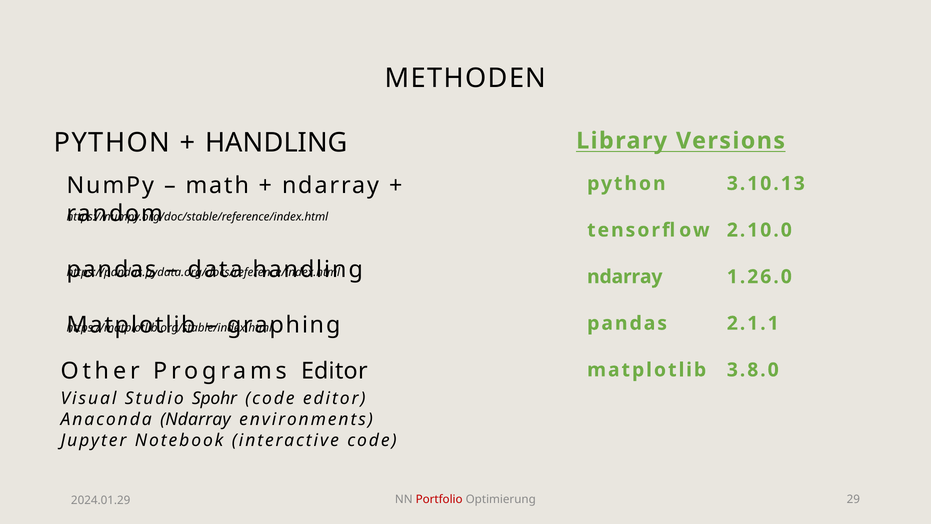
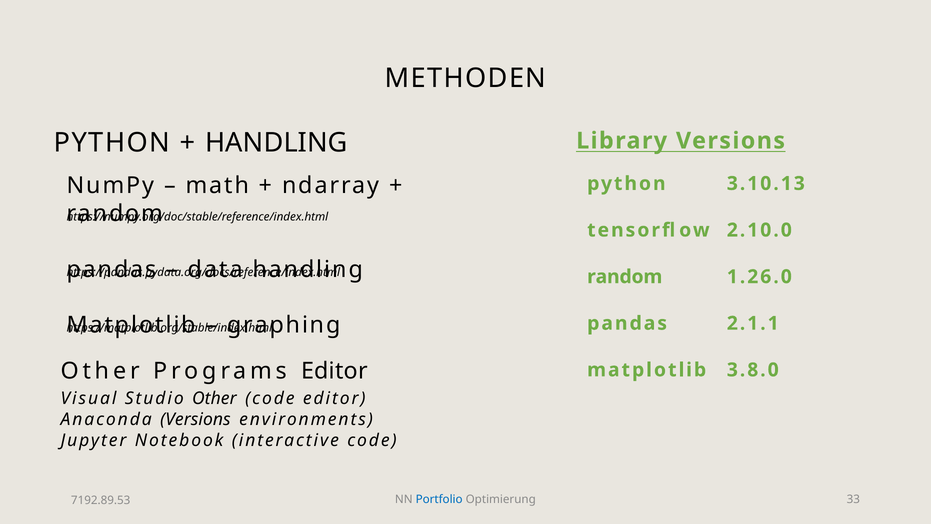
ndarray at (625, 277): ndarray -> random
Studio Spohr: Spohr -> Other
Anaconda Ndarray: Ndarray -> Versions
Portfolio colour: red -> blue
29: 29 -> 33
2024.01.29: 2024.01.29 -> 7192.89.53
